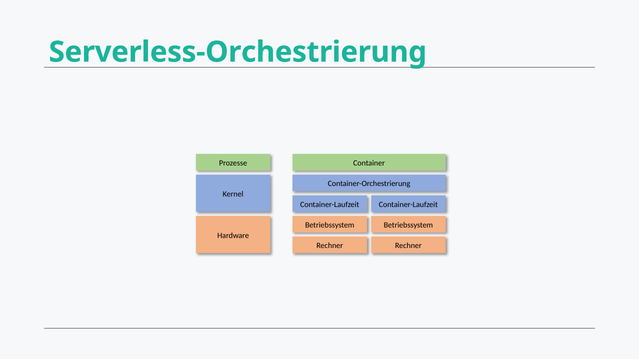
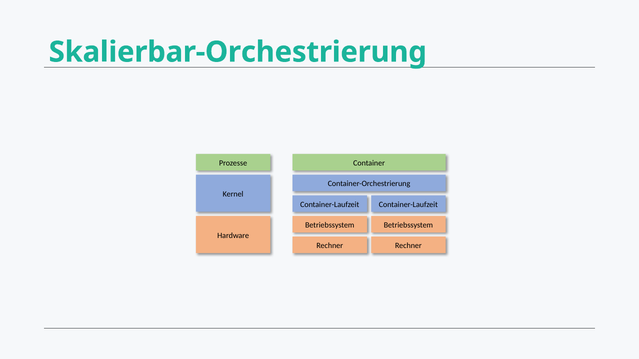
Serverless-Orchestrierung: Serverless-Orchestrierung -> Skalierbar-Orchestrierung
